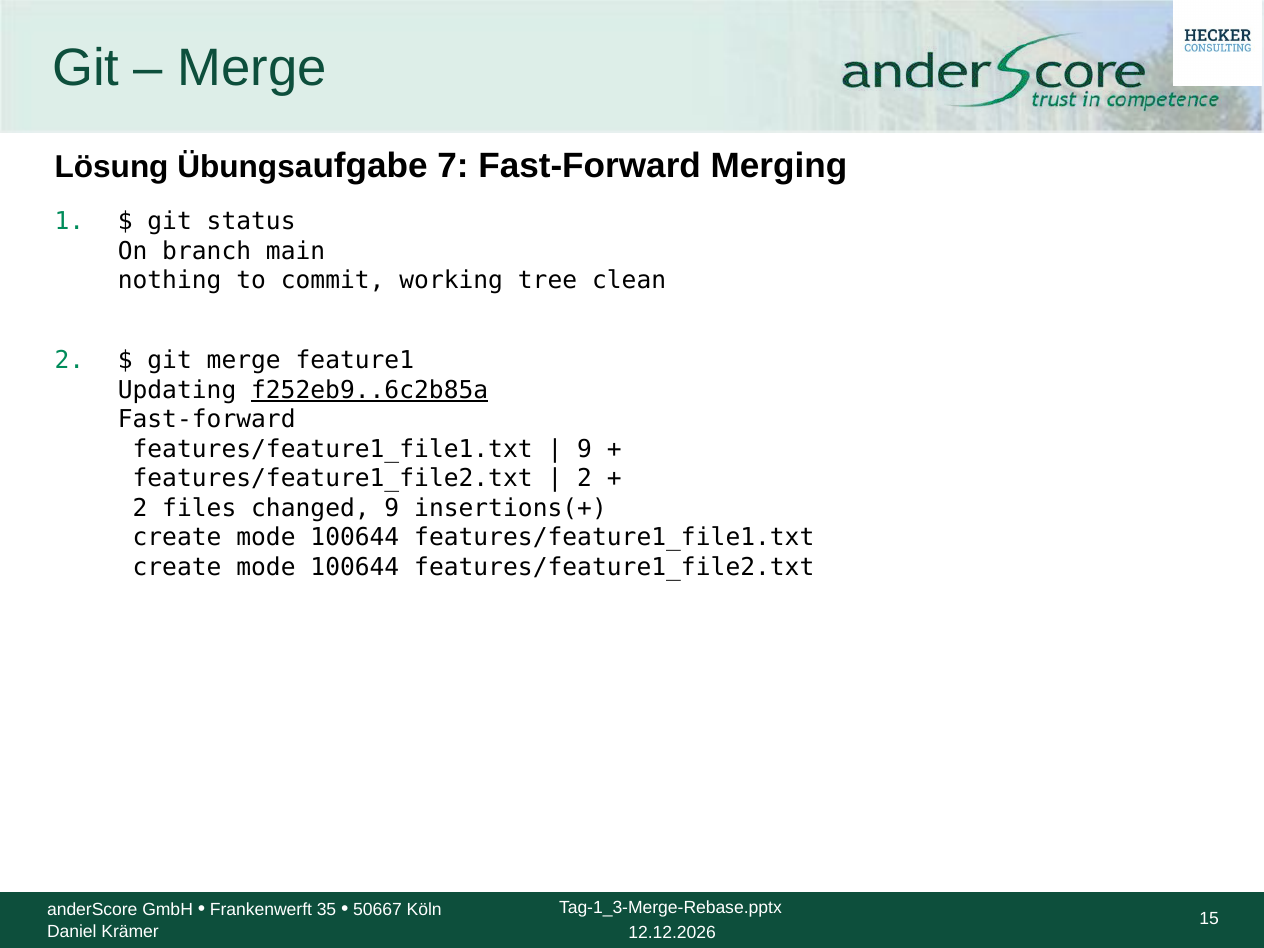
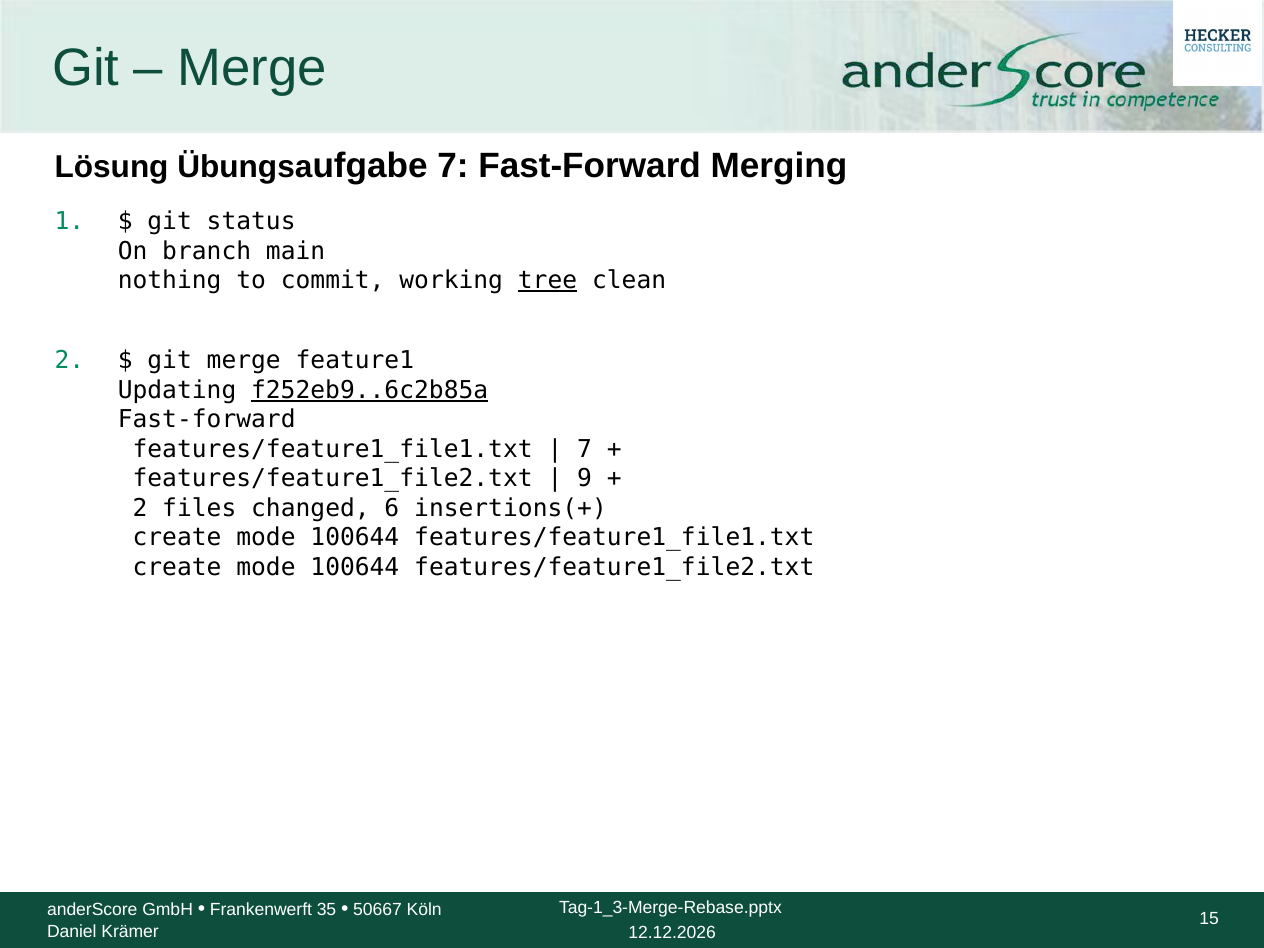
tree underline: none -> present
9 at (585, 449): 9 -> 7
2 at (585, 479): 2 -> 9
changed 9: 9 -> 6
